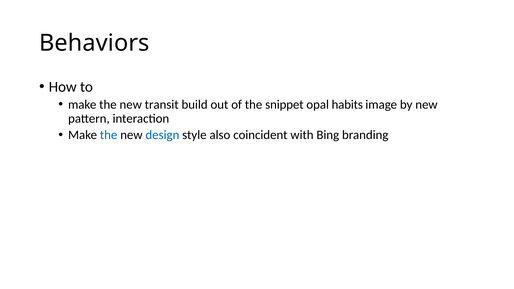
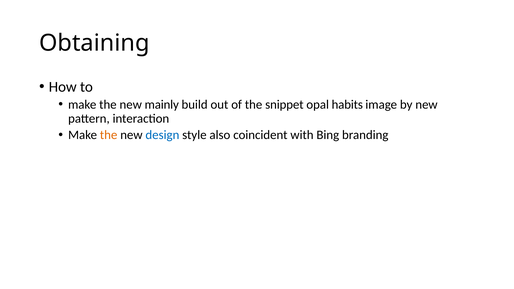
Behaviors: Behaviors -> Obtaining
transit: transit -> mainly
the at (109, 135) colour: blue -> orange
